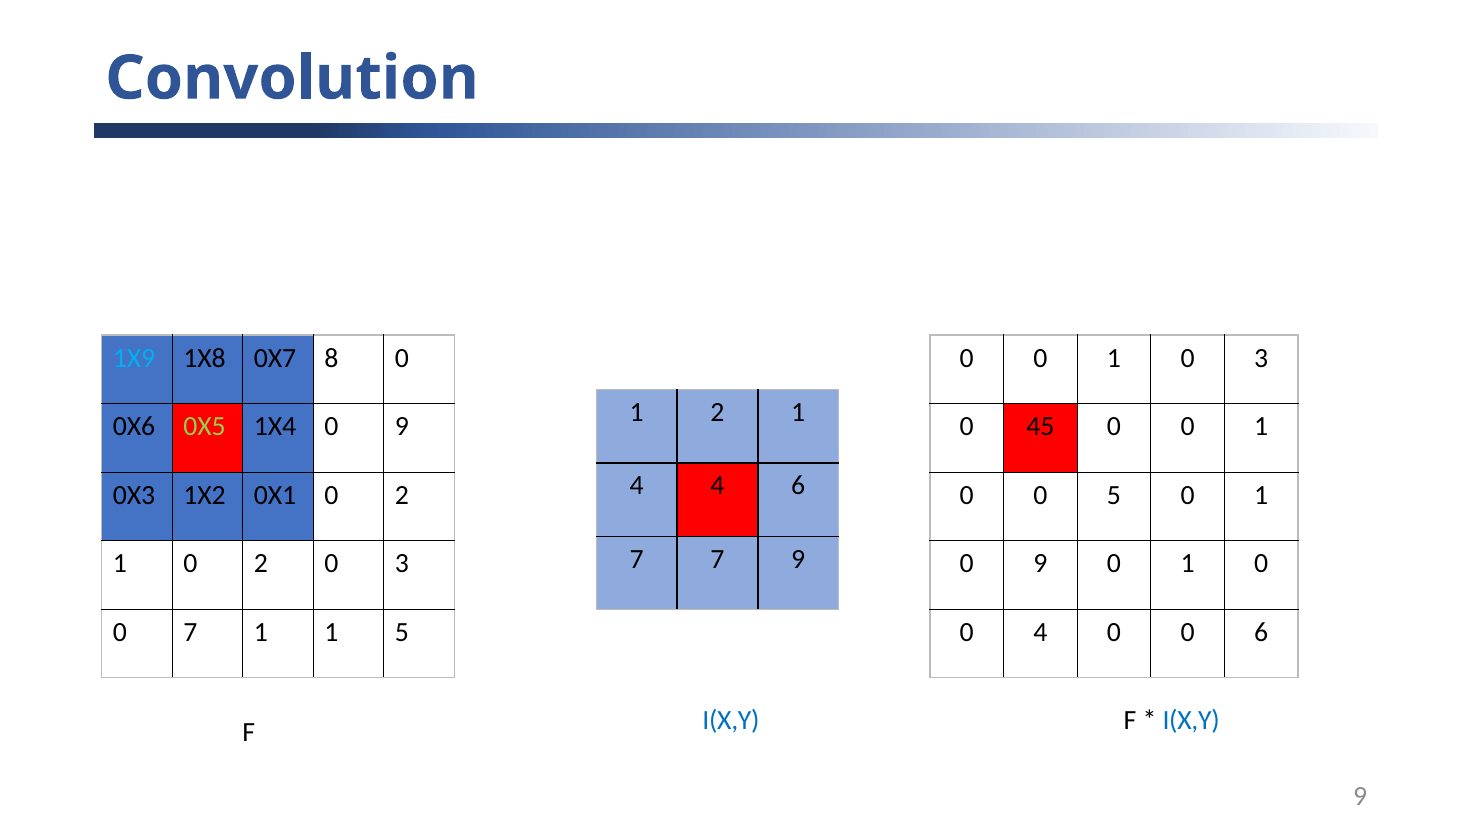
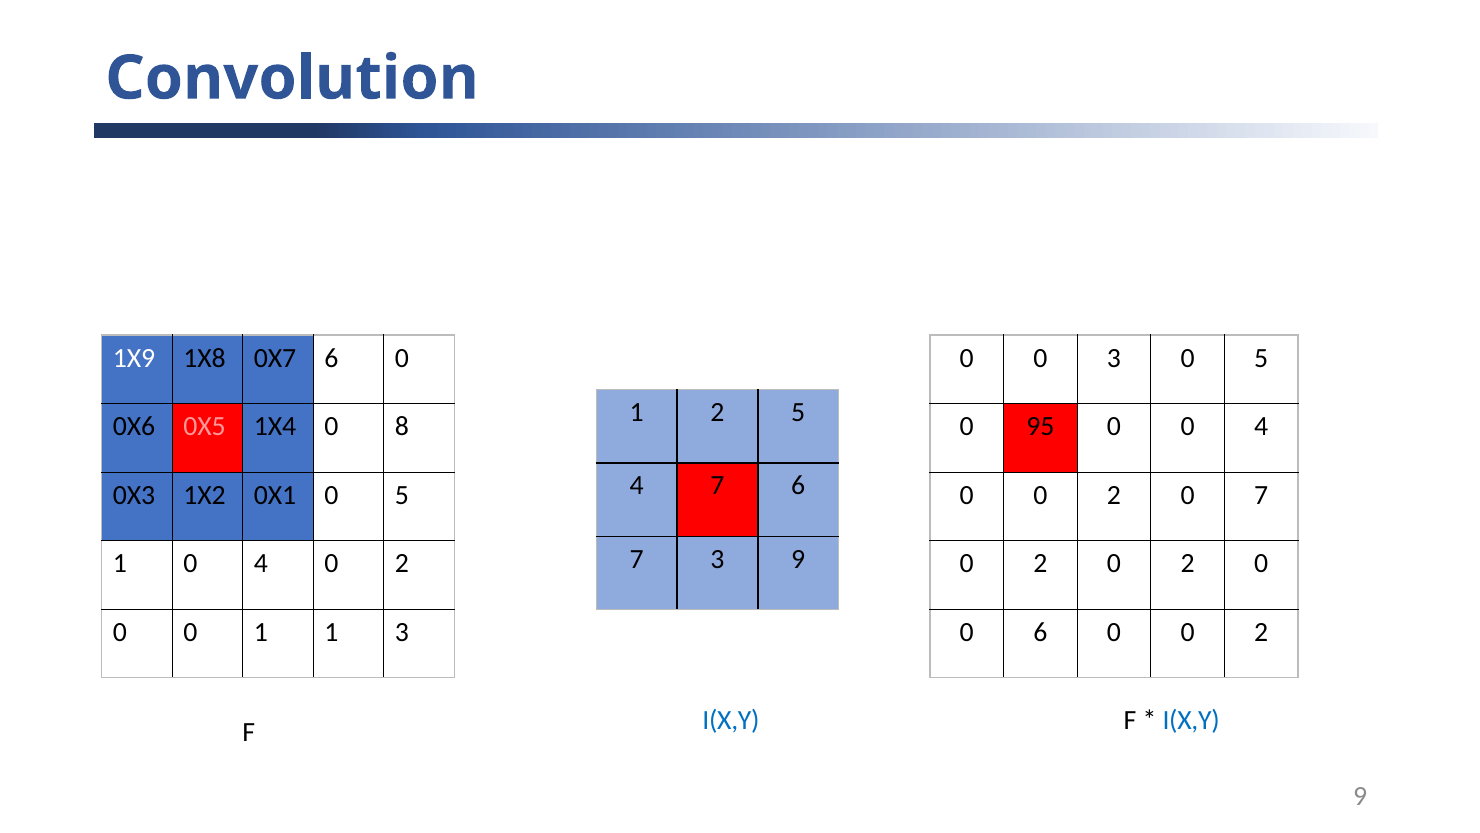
1X9 colour: light blue -> white
0X7 8: 8 -> 6
1 at (1114, 358): 1 -> 3
3 at (1261, 358): 3 -> 5
1 2 1: 1 -> 5
0X5 colour: light green -> pink
1X4 0 9: 9 -> 8
45: 45 -> 95
1 at (1261, 426): 1 -> 4
4 4: 4 -> 7
0X1 0 2: 2 -> 5
5 at (1114, 495): 5 -> 2
1 at (1261, 495): 1 -> 7
7 7: 7 -> 3
1 0 2: 2 -> 4
3 at (402, 563): 3 -> 2
9 at (1040, 563): 9 -> 2
1 at (1188, 563): 1 -> 2
7 at (190, 632): 7 -> 0
1 5: 5 -> 3
0 4: 4 -> 6
6 at (1261, 632): 6 -> 2
